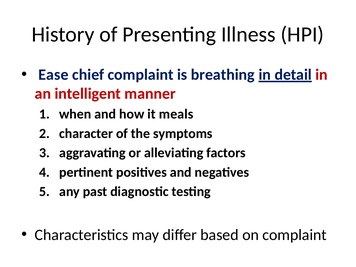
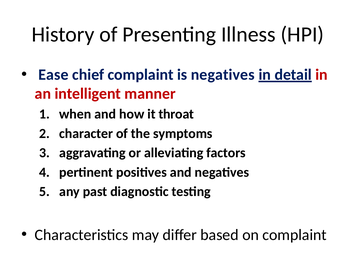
is breathing: breathing -> negatives
meals: meals -> throat
